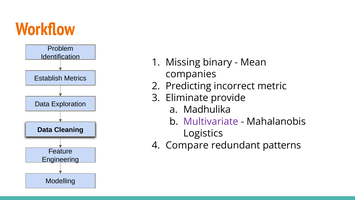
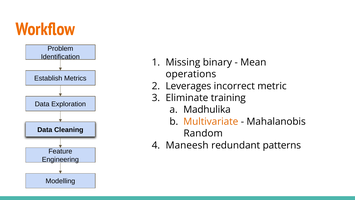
companies: companies -> operations
Predicting: Predicting -> Leverages
provide: provide -> training
Multivariate colour: purple -> orange
Logistics: Logistics -> Random
Compare: Compare -> Maneesh
